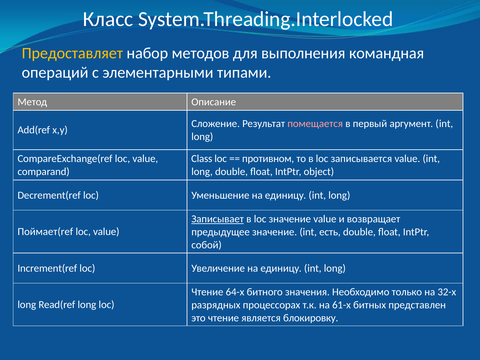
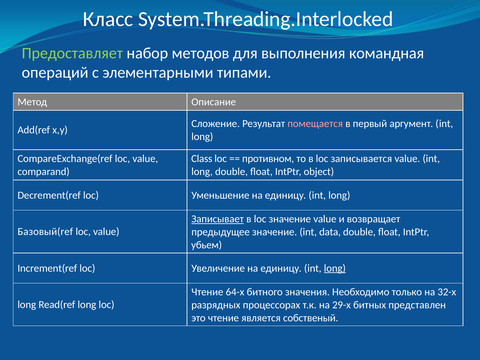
Предоставляет colour: yellow -> light green
Поймает(ref: Поймает(ref -> Базовый(ref
есть: есть -> data
собой: собой -> убьем
long at (335, 268) underline: none -> present
61-х: 61-х -> 29-х
блокировку: блокировку -> собственый
